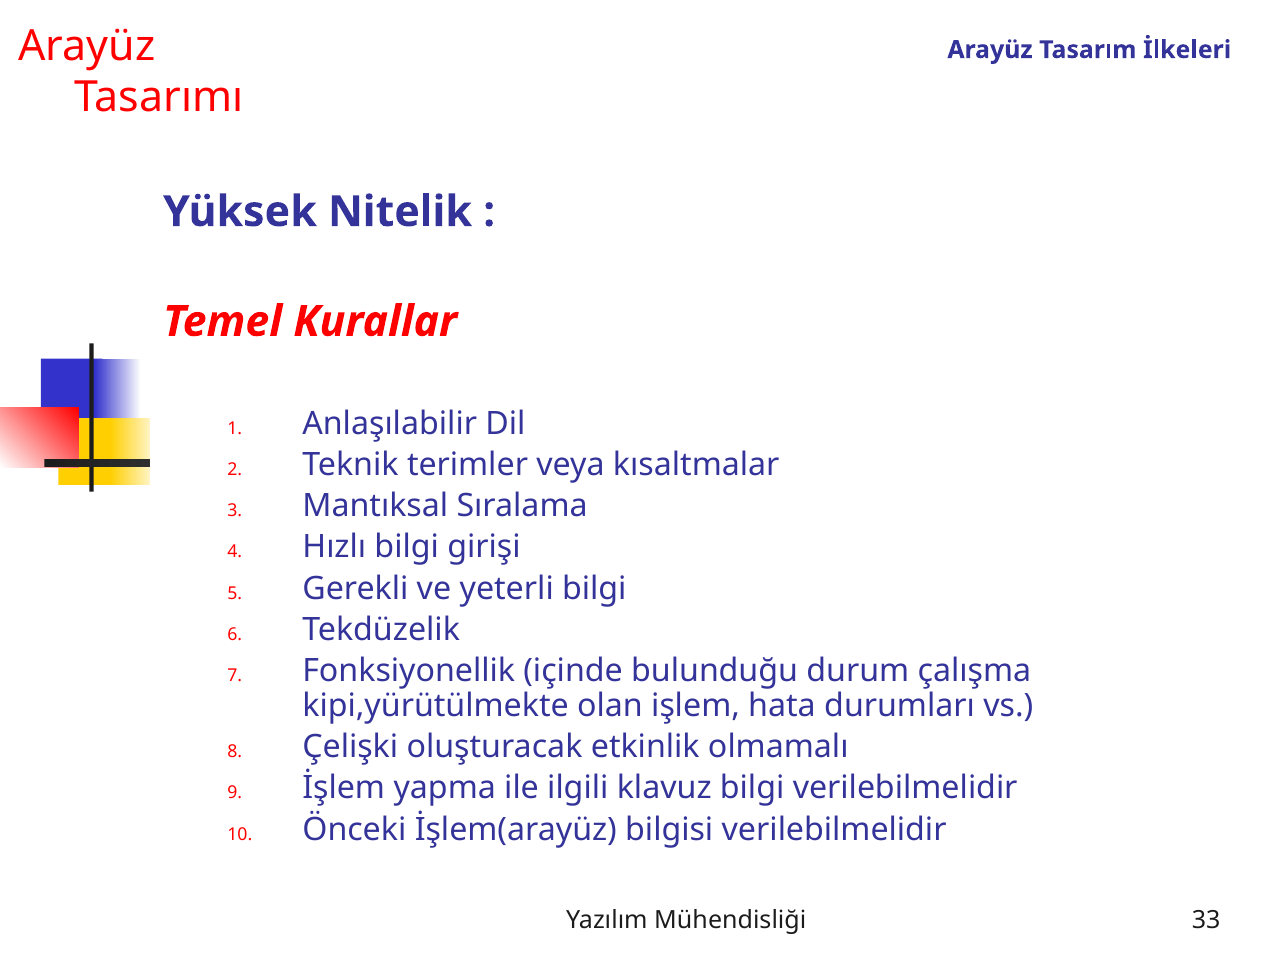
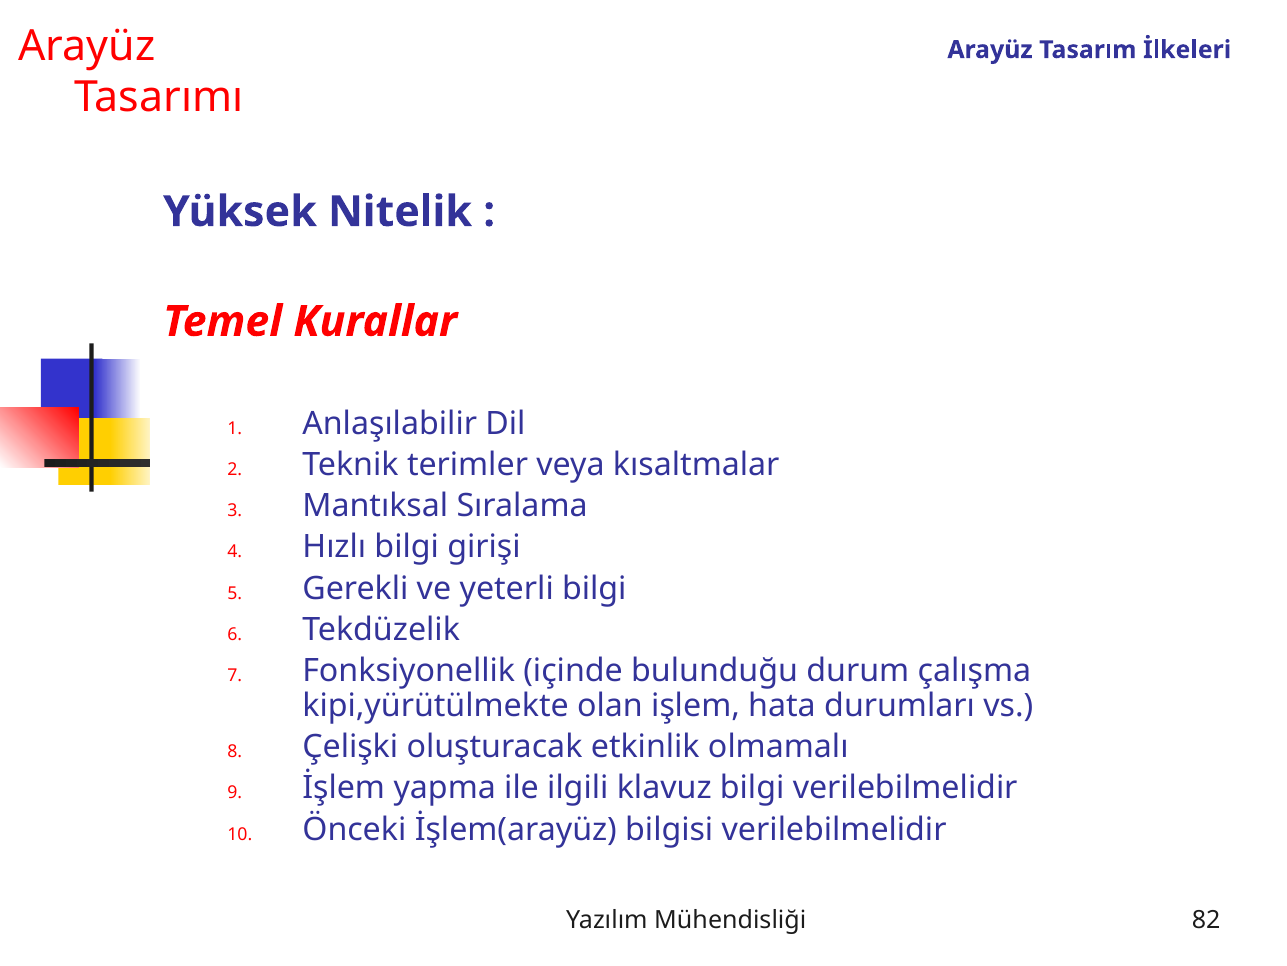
33: 33 -> 82
